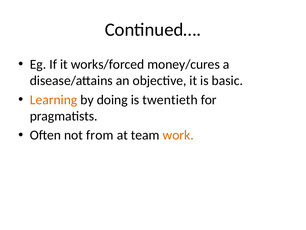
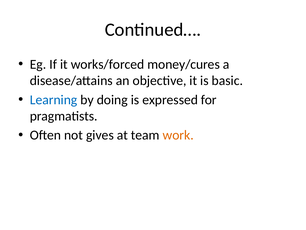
Learning colour: orange -> blue
twentieth: twentieth -> expressed
from: from -> gives
